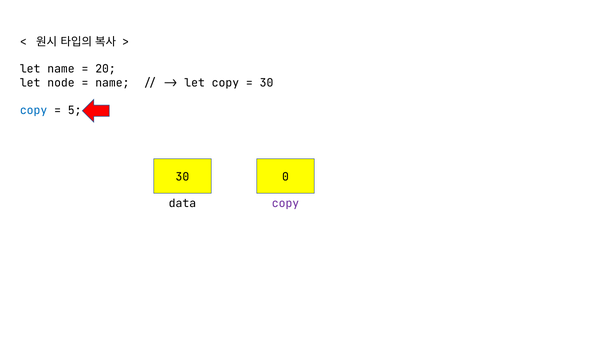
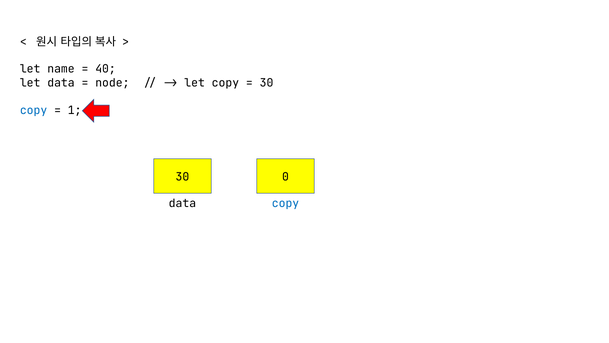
20: 20 -> 40
let node: node -> data
name at (112, 83): name -> node
5: 5 -> 1
copy at (286, 203) colour: purple -> blue
